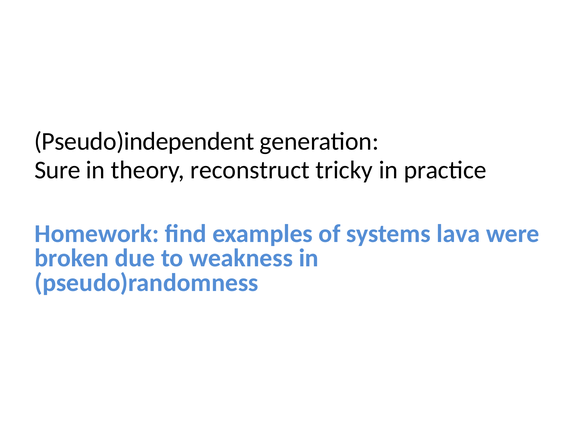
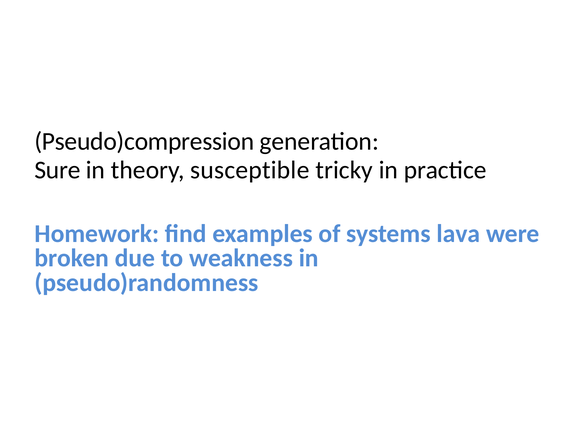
Pseudo)independent: Pseudo)independent -> Pseudo)compression
reconstruct: reconstruct -> susceptible
